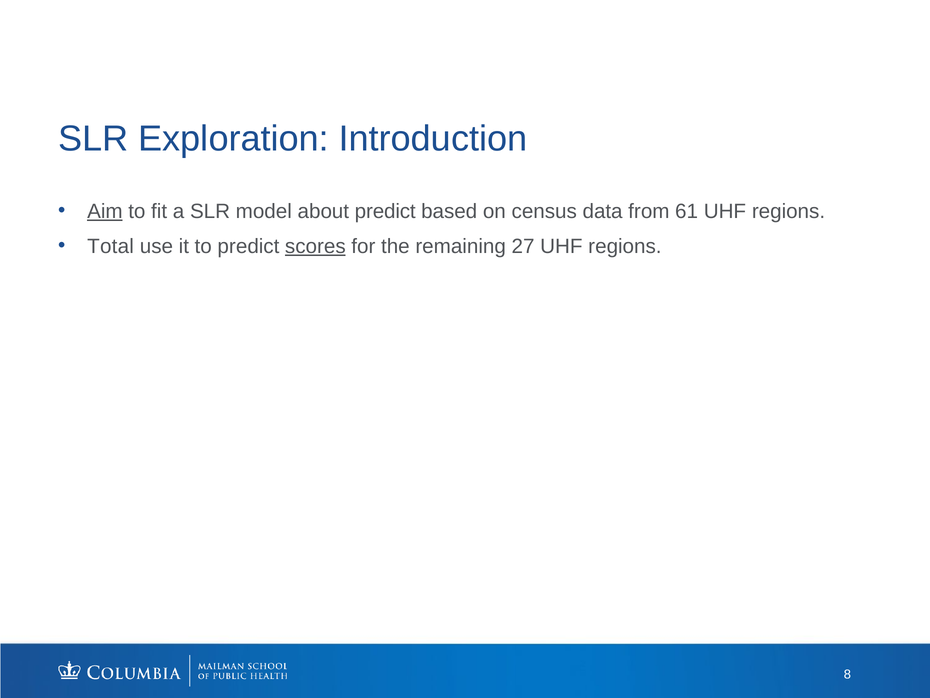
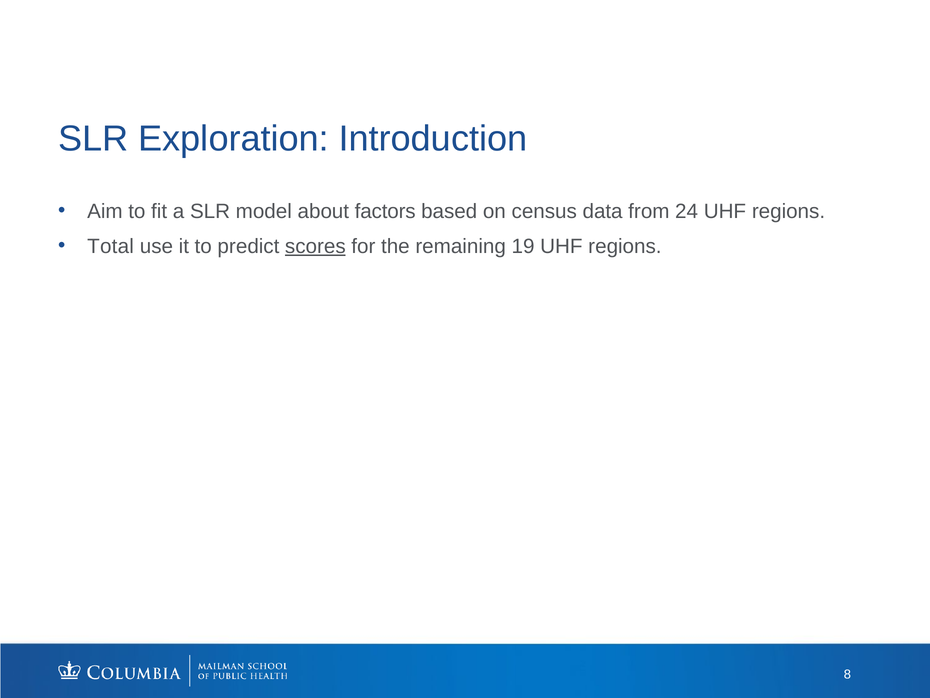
Aim underline: present -> none
about predict: predict -> factors
61: 61 -> 24
27: 27 -> 19
